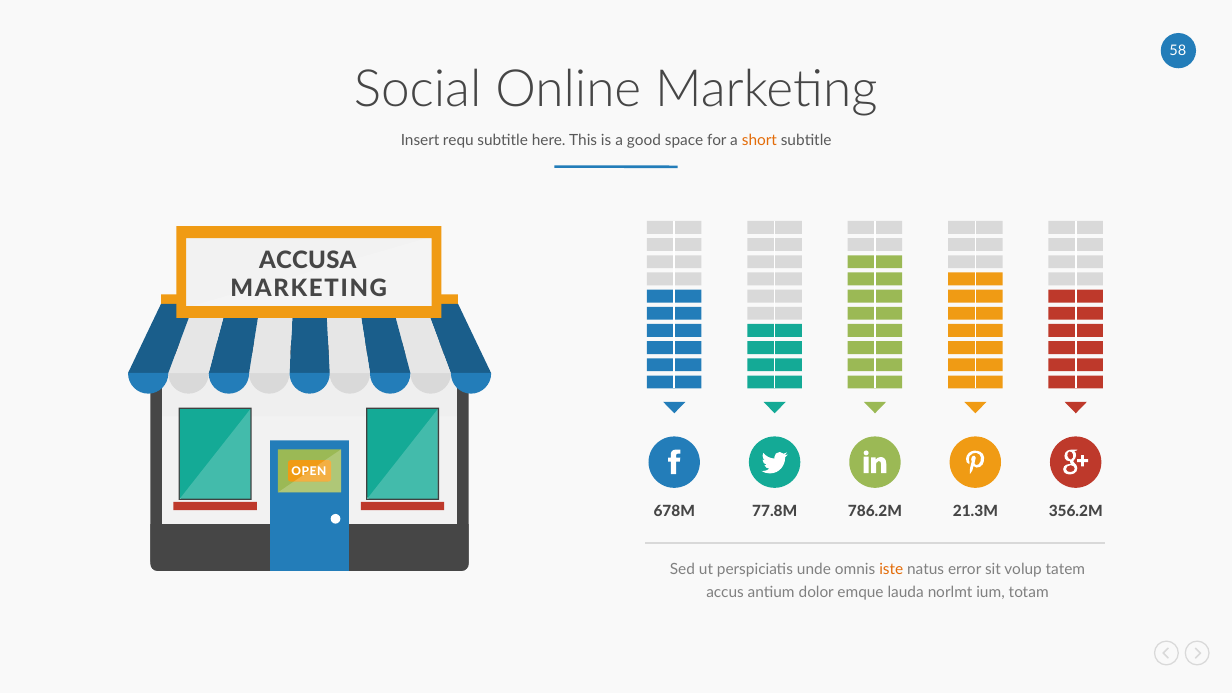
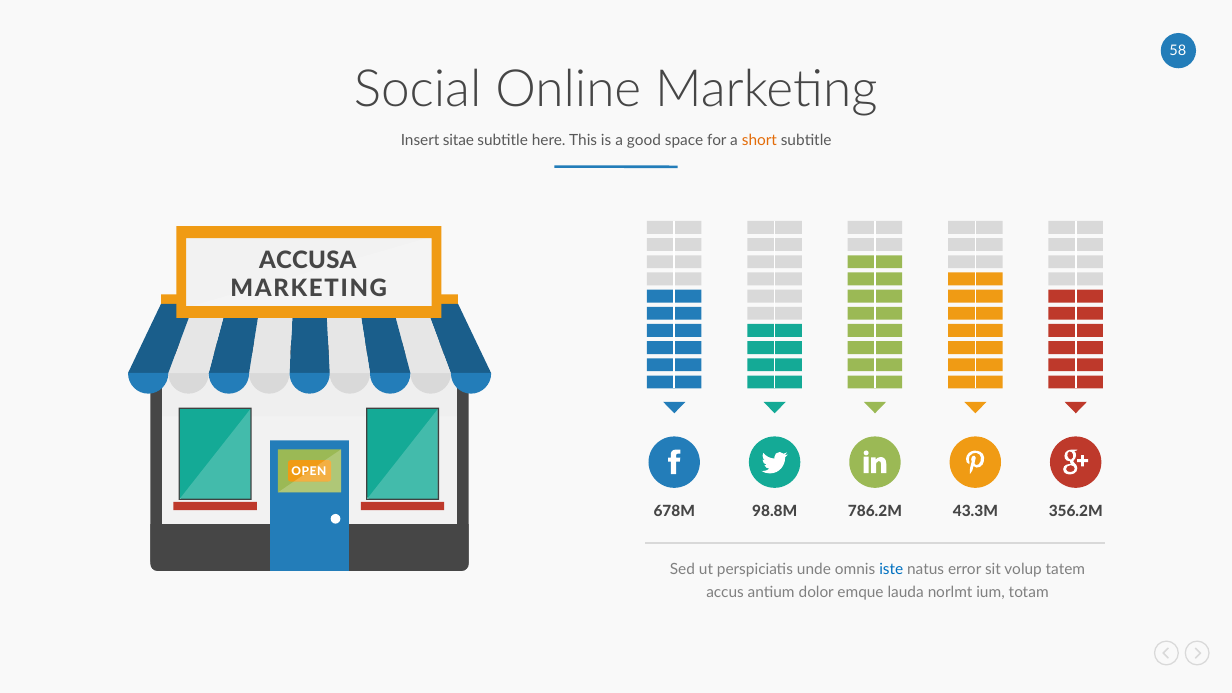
requ: requ -> sitae
77.8M: 77.8M -> 98.8M
21.3M: 21.3M -> 43.3M
iste colour: orange -> blue
